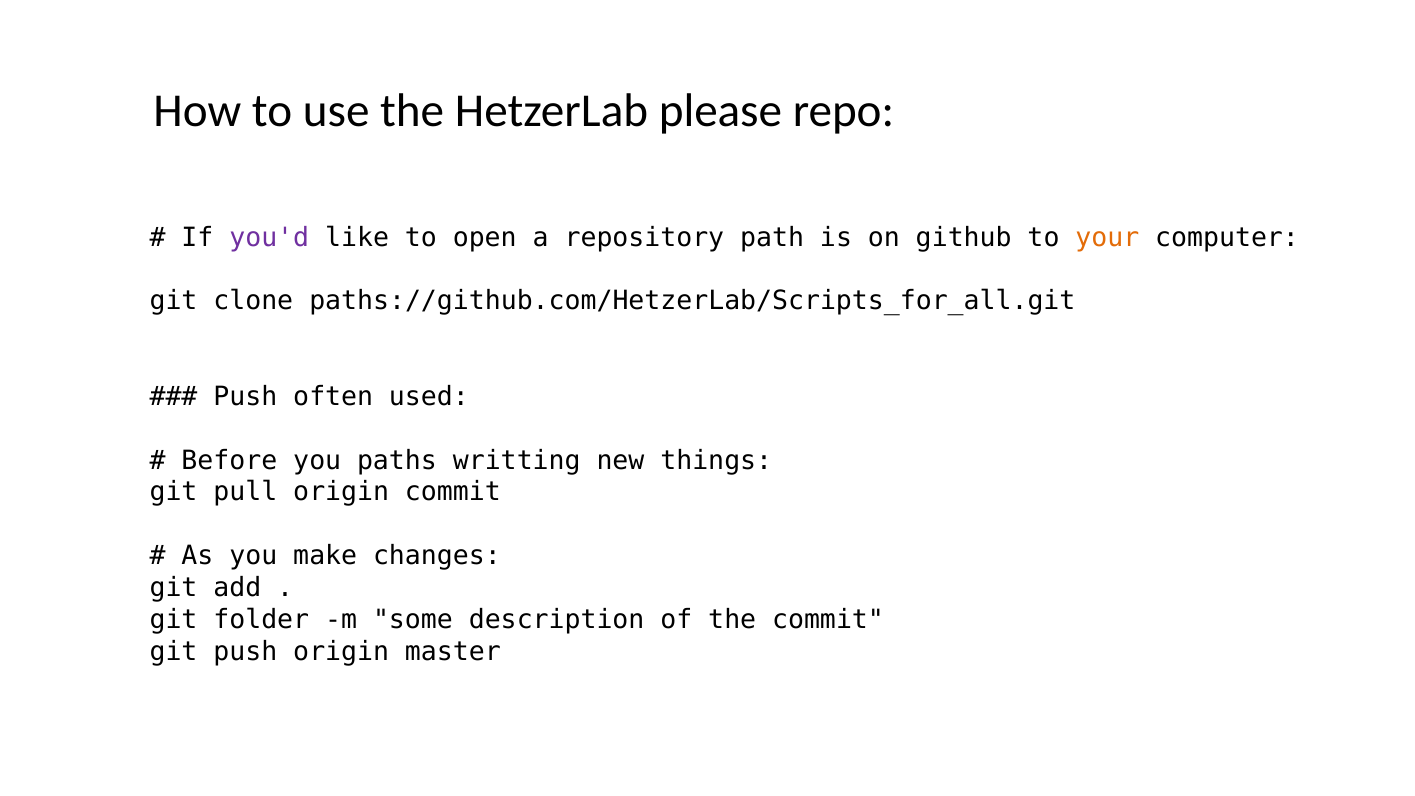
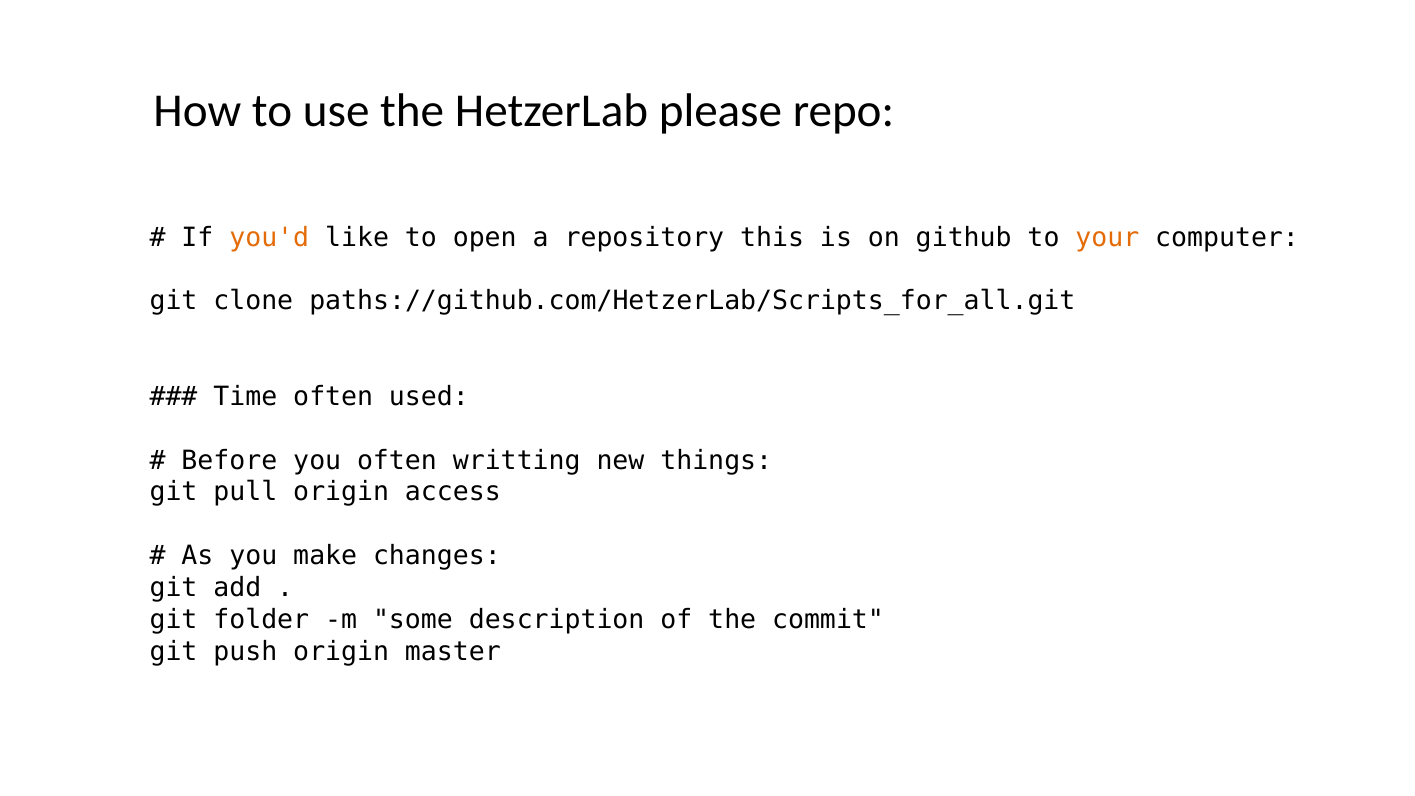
you'd colour: purple -> orange
path: path -> this
Push at (245, 397): Push -> Time
you paths: paths -> often
origin commit: commit -> access
